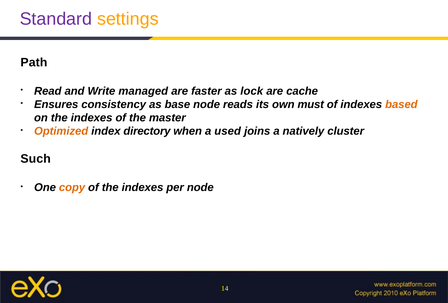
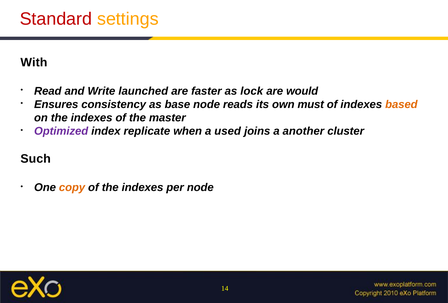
Standard colour: purple -> red
Path: Path -> With
managed: managed -> launched
cache: cache -> would
Optimized colour: orange -> purple
directory: directory -> replicate
natively: natively -> another
